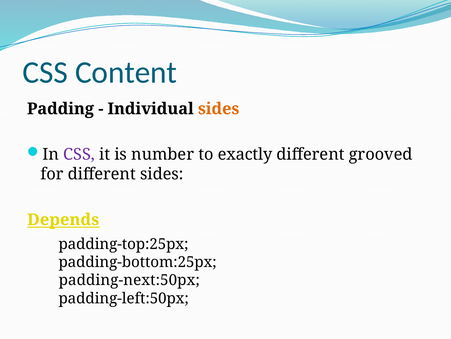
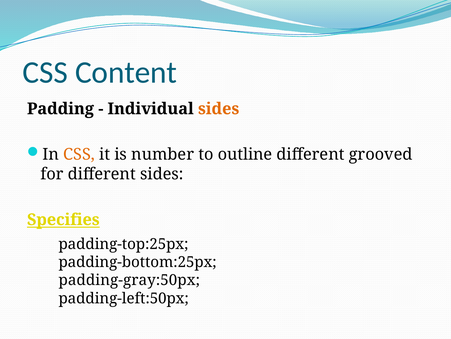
CSS at (79, 154) colour: purple -> orange
exactly: exactly -> outline
Depends: Depends -> Specifies
padding-next:50px: padding-next:50px -> padding-gray:50px
